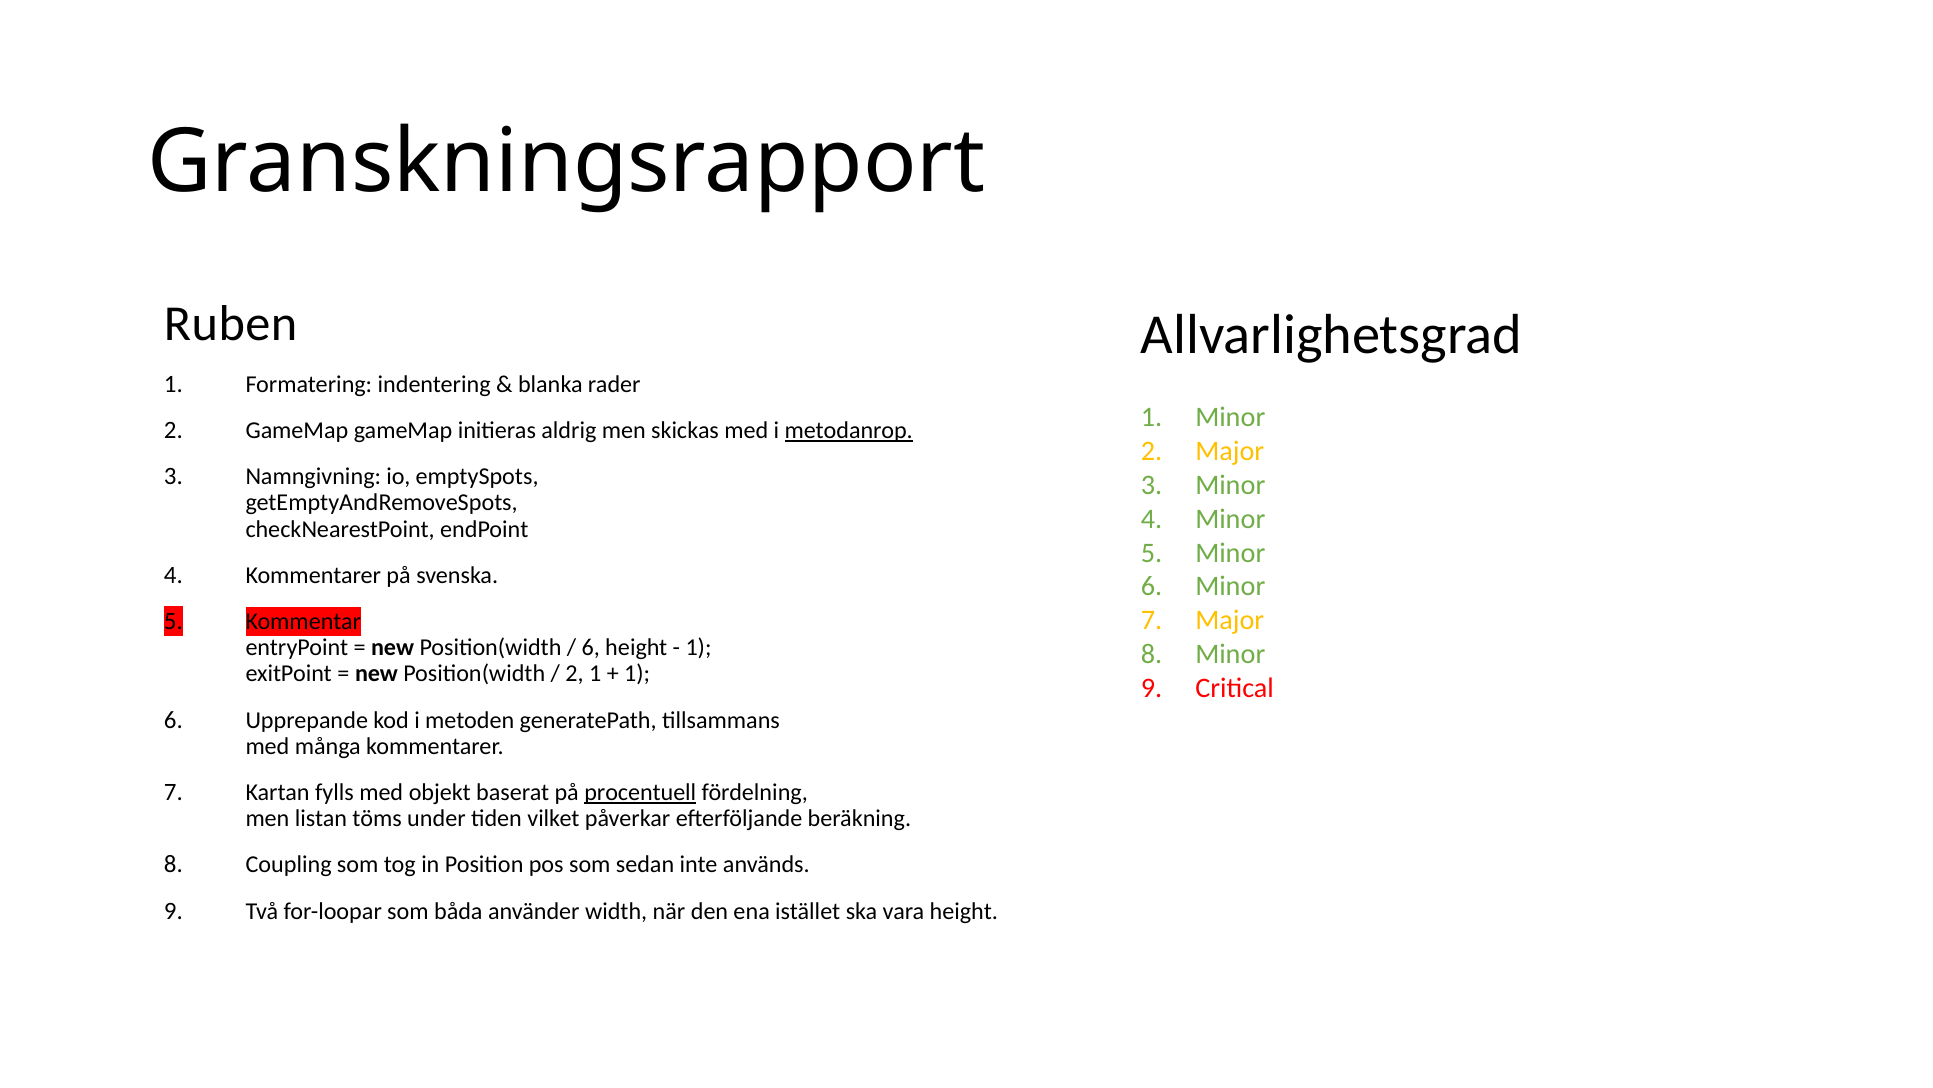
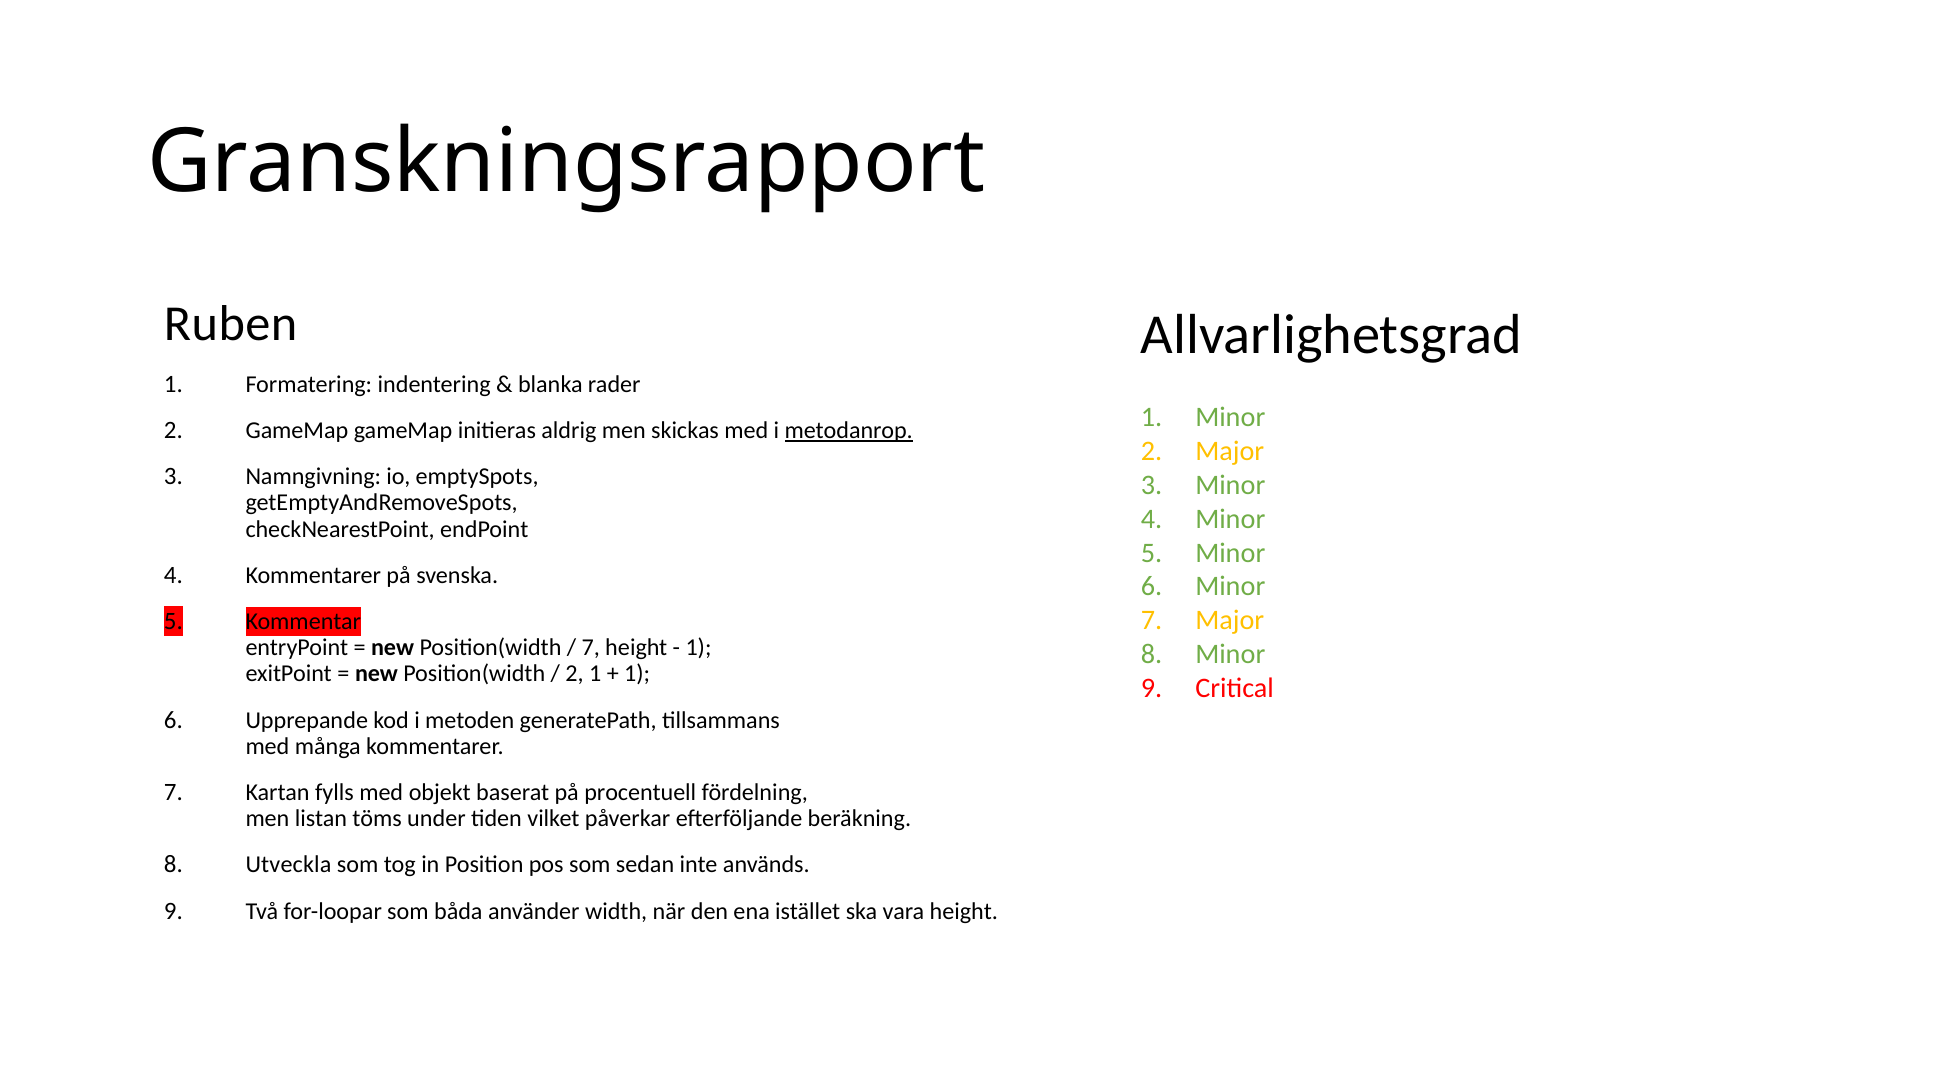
6 at (591, 647): 6 -> 7
procentuell underline: present -> none
Coupling: Coupling -> Utveckla
